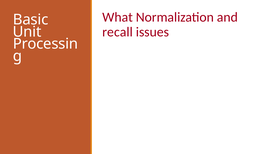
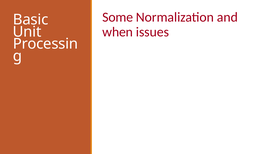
What: What -> Some
recall: recall -> when
